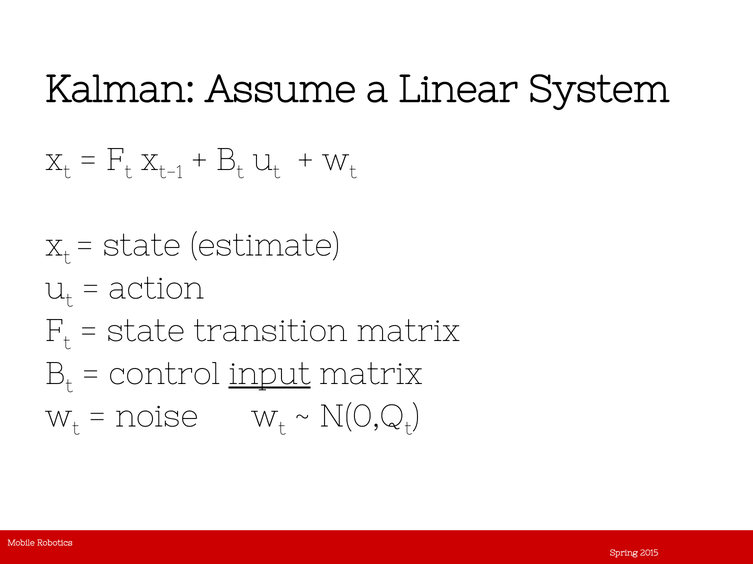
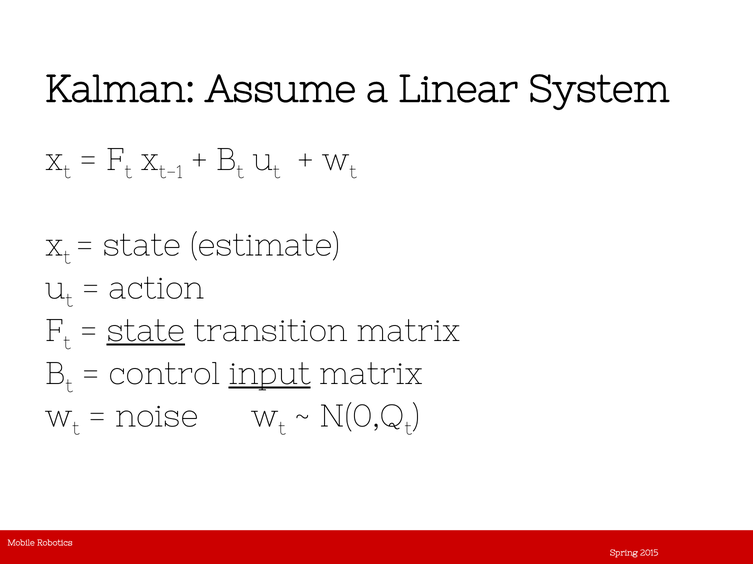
state at (146, 332) underline: none -> present
